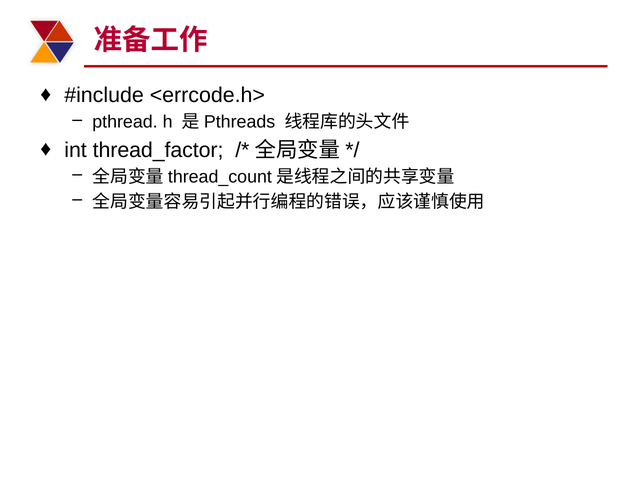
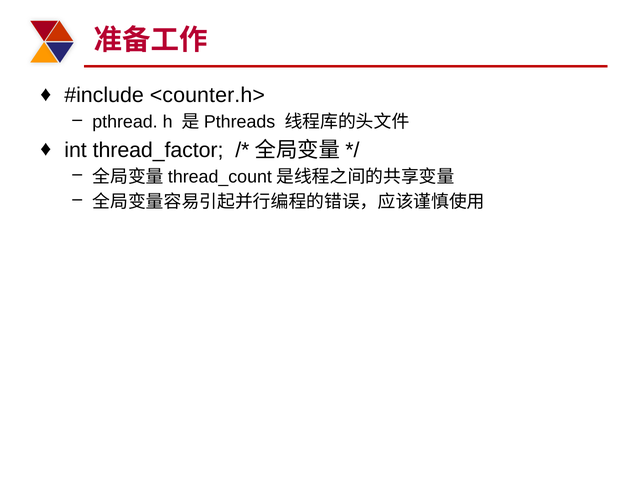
<errcode.h>: <errcode.h> -> <counter.h>
